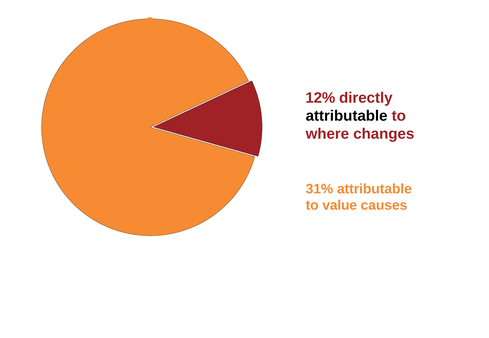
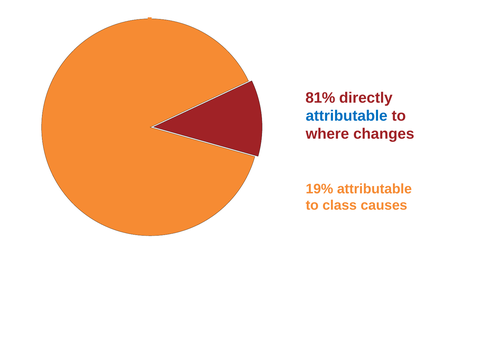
12%: 12% -> 81%
attributable at (347, 116) colour: black -> blue
31%: 31% -> 19%
value: value -> class
